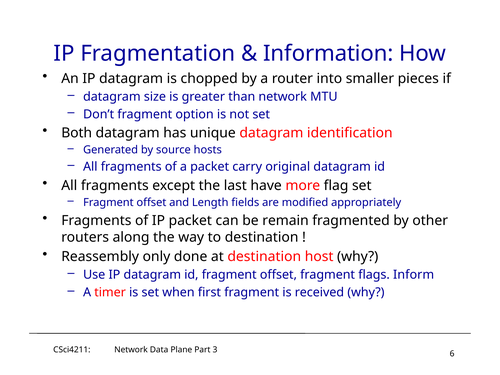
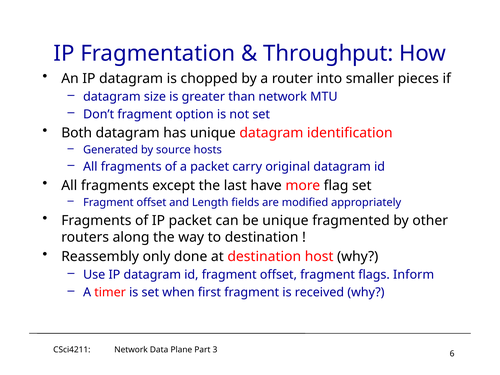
Information: Information -> Throughput
be remain: remain -> unique
